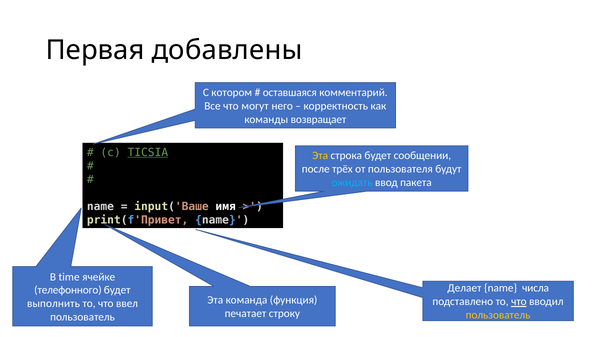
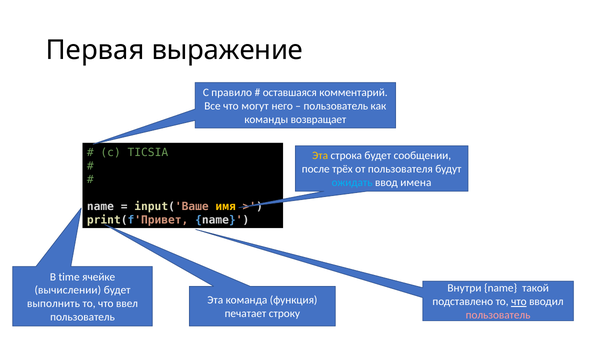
добавлены: добавлены -> выражение
котором: котором -> правило
корректность at (336, 106): корректность -> пользователь
TICSIA underline: present -> none
пакета: пакета -> имена
имя colour: white -> yellow
Делает: Делает -> Внутри
числа: числа -> такой
телефонного: телефонного -> вычислении
пользователь at (498, 316) colour: yellow -> pink
